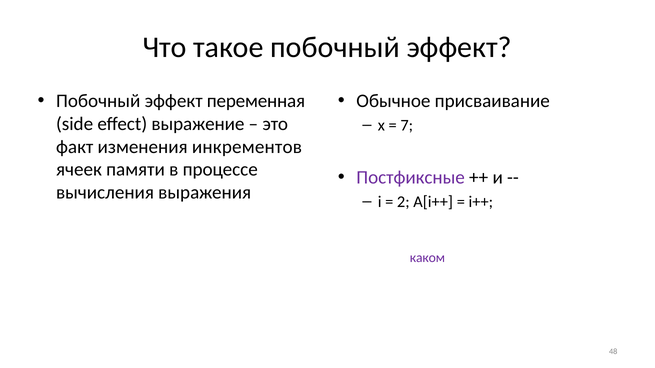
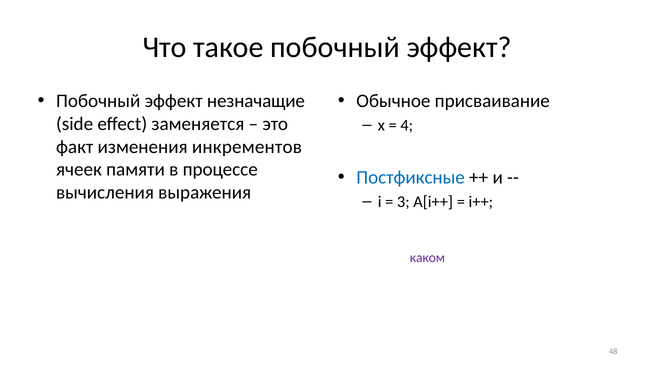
переменная: переменная -> незначащие
выражение: выражение -> заменяется
7: 7 -> 4
Постфиксные colour: purple -> blue
2: 2 -> 3
